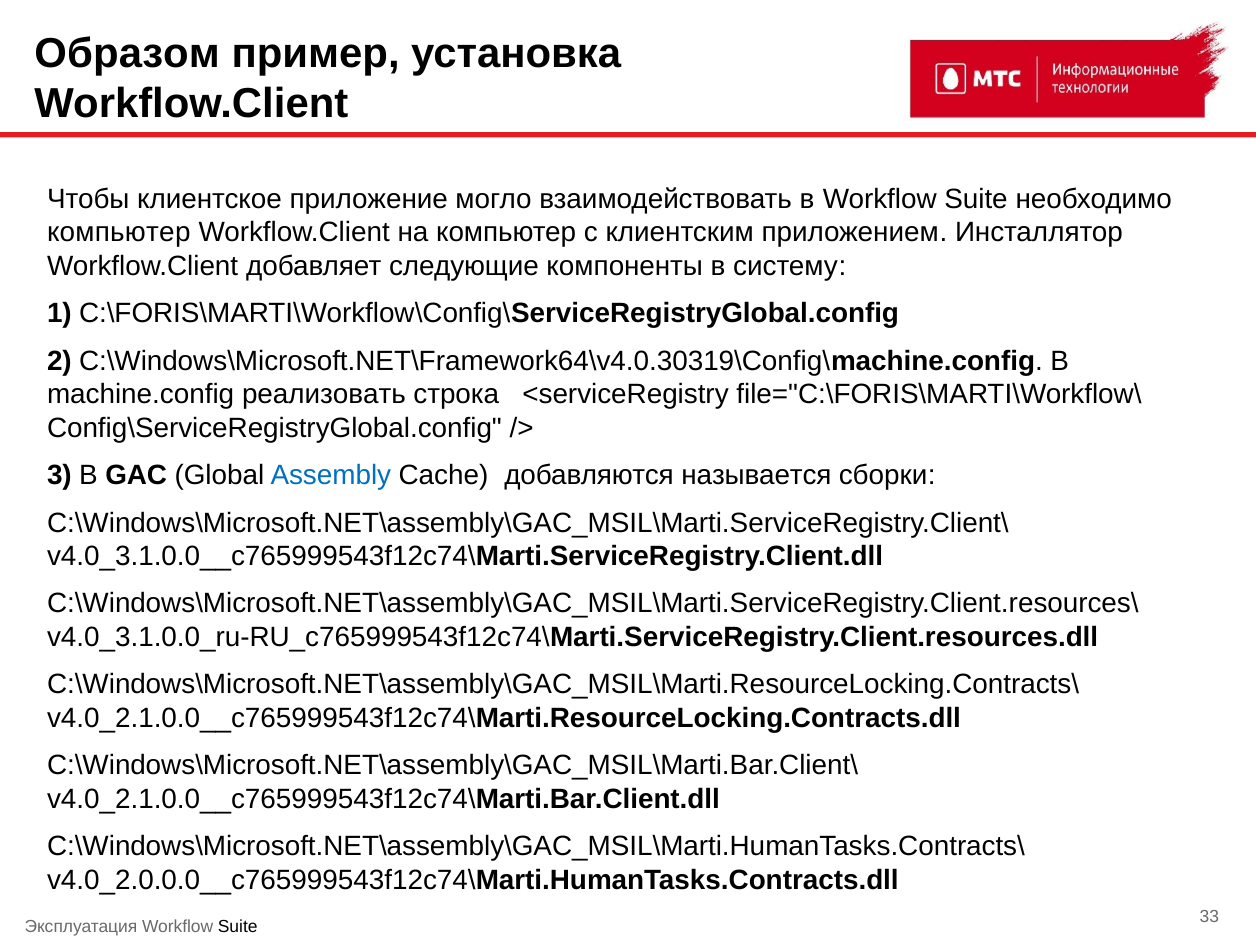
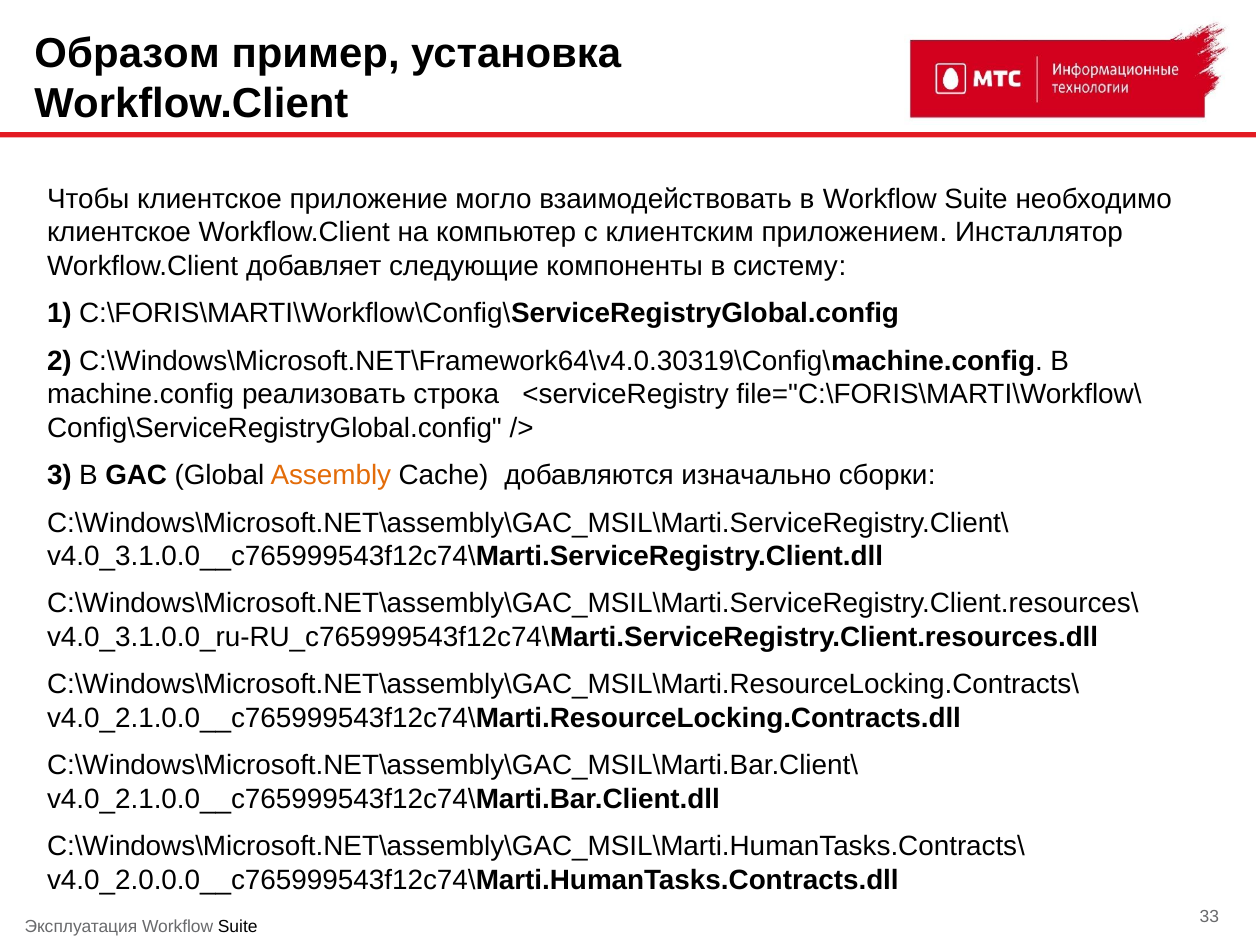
компьютер at (119, 233): компьютер -> клиентское
Assembly colour: blue -> orange
называется: называется -> изначально
